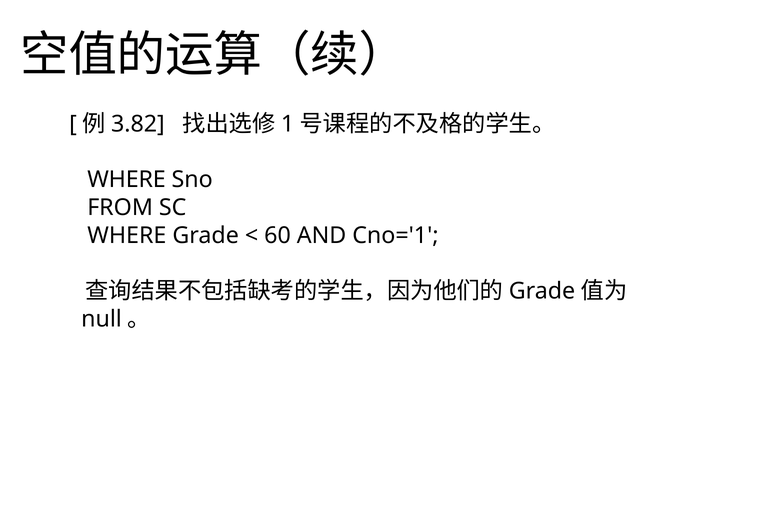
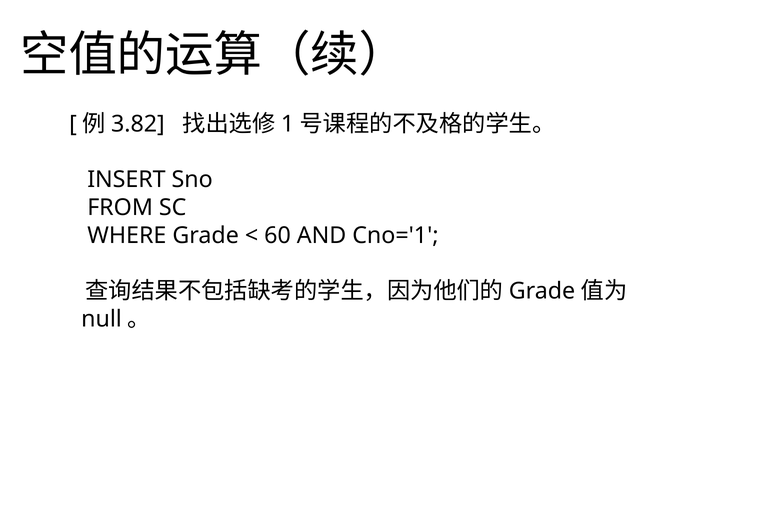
WHERE at (127, 180): WHERE -> INSERT
